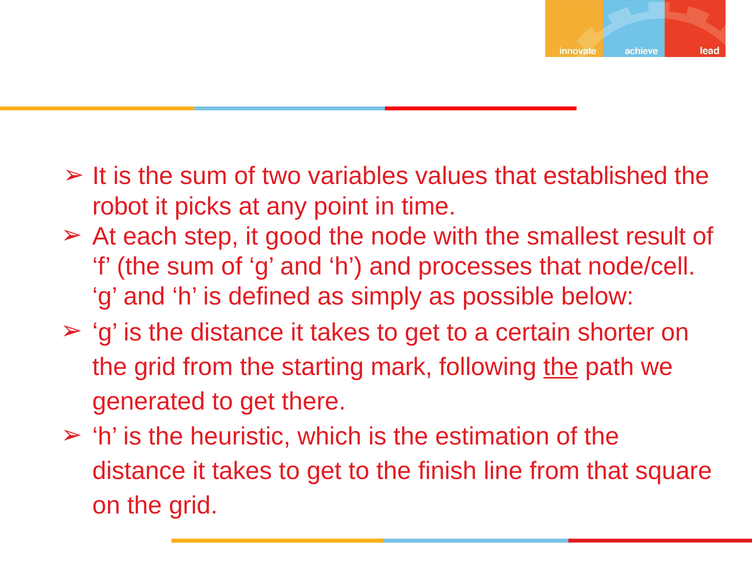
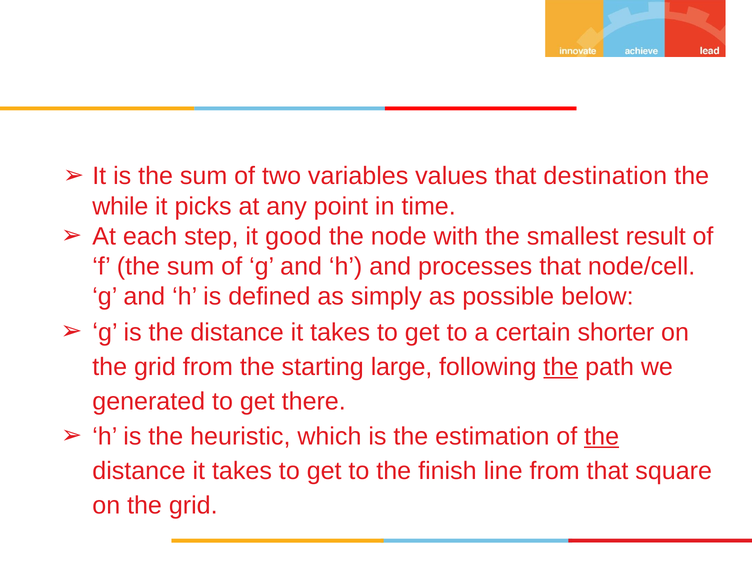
established: established -> destination
robot: robot -> while
mark: mark -> large
the at (602, 436) underline: none -> present
